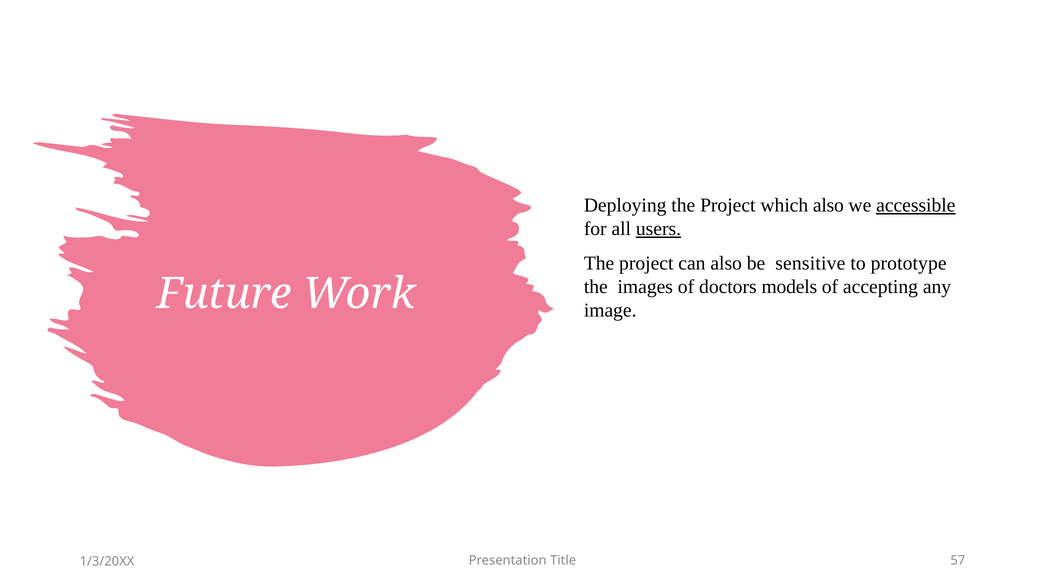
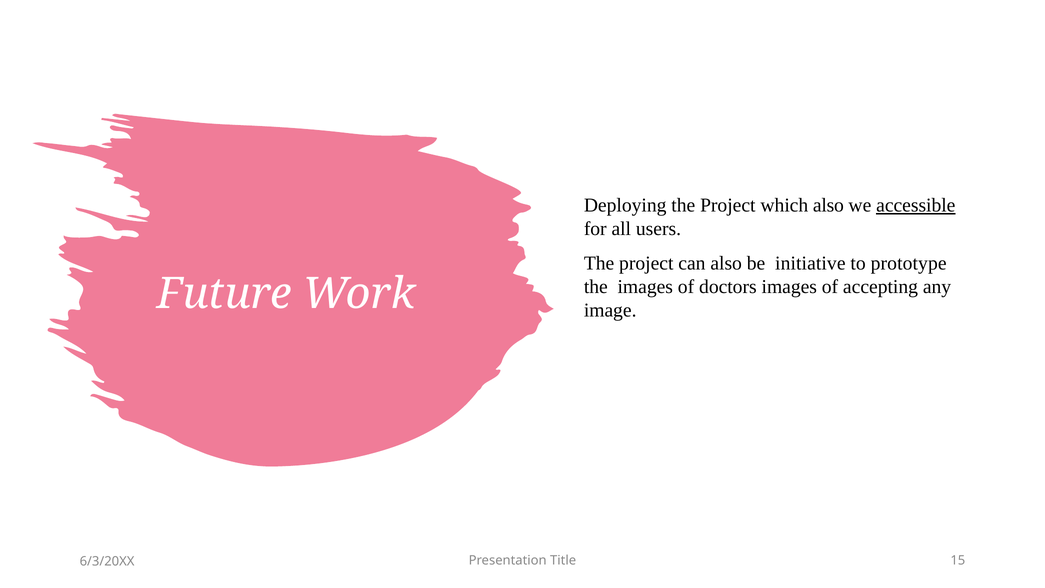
users underline: present -> none
sensitive: sensitive -> initiative
doctors models: models -> images
57: 57 -> 15
1/3/20XX: 1/3/20XX -> 6/3/20XX
